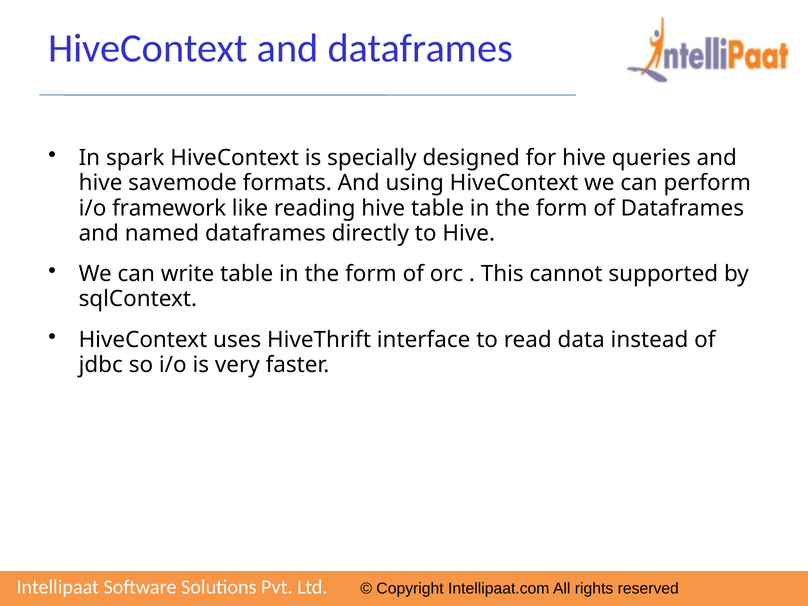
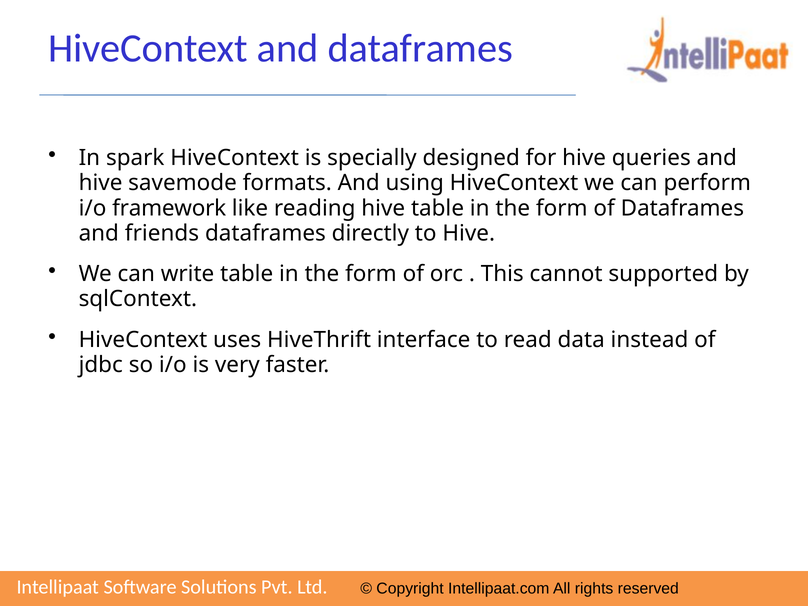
named: named -> friends
